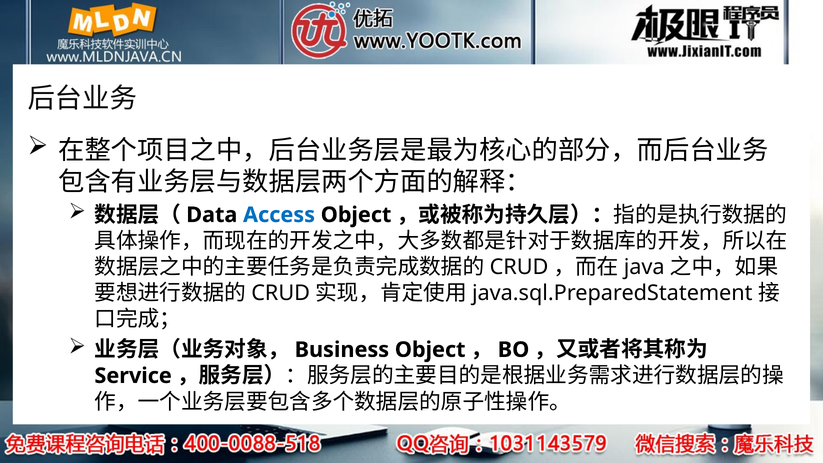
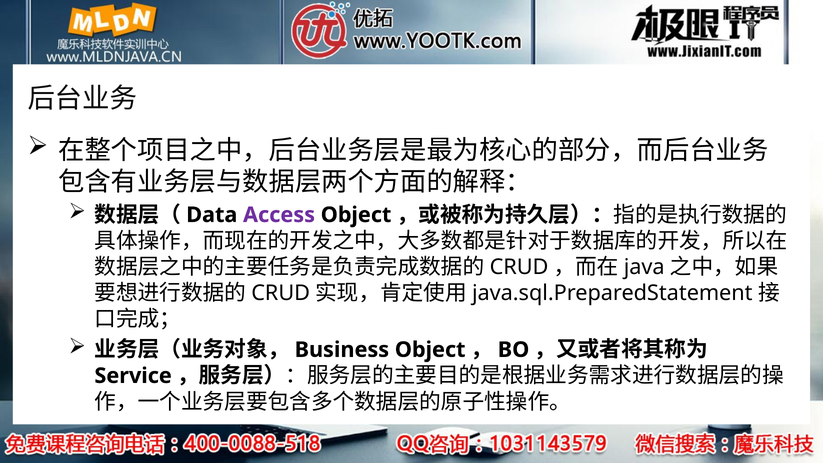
Access colour: blue -> purple
